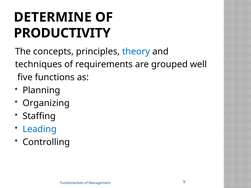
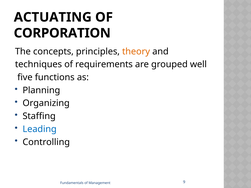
DETERMINE: DETERMINE -> ACTUATING
PRODUCTIVITY: PRODUCTIVITY -> CORPORATION
theory colour: blue -> orange
